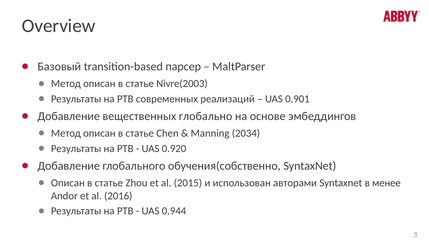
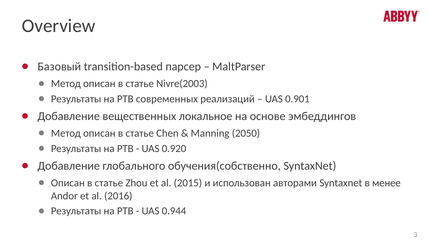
глобально: глобально -> локальное
2034: 2034 -> 2050
